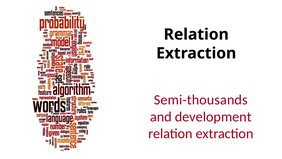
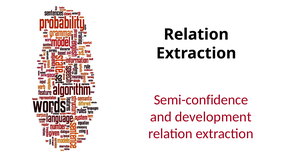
Semi-thousands: Semi-thousands -> Semi-confidence
